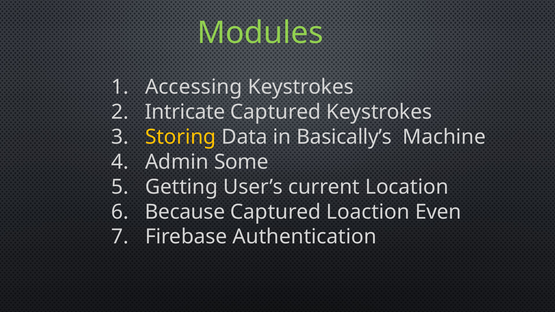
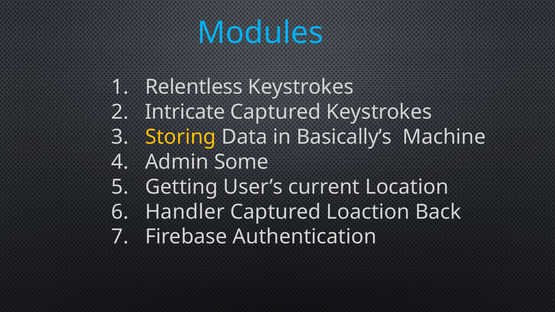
Modules colour: light green -> light blue
Accessing: Accessing -> Relentless
Because: Because -> Handler
Even: Even -> Back
